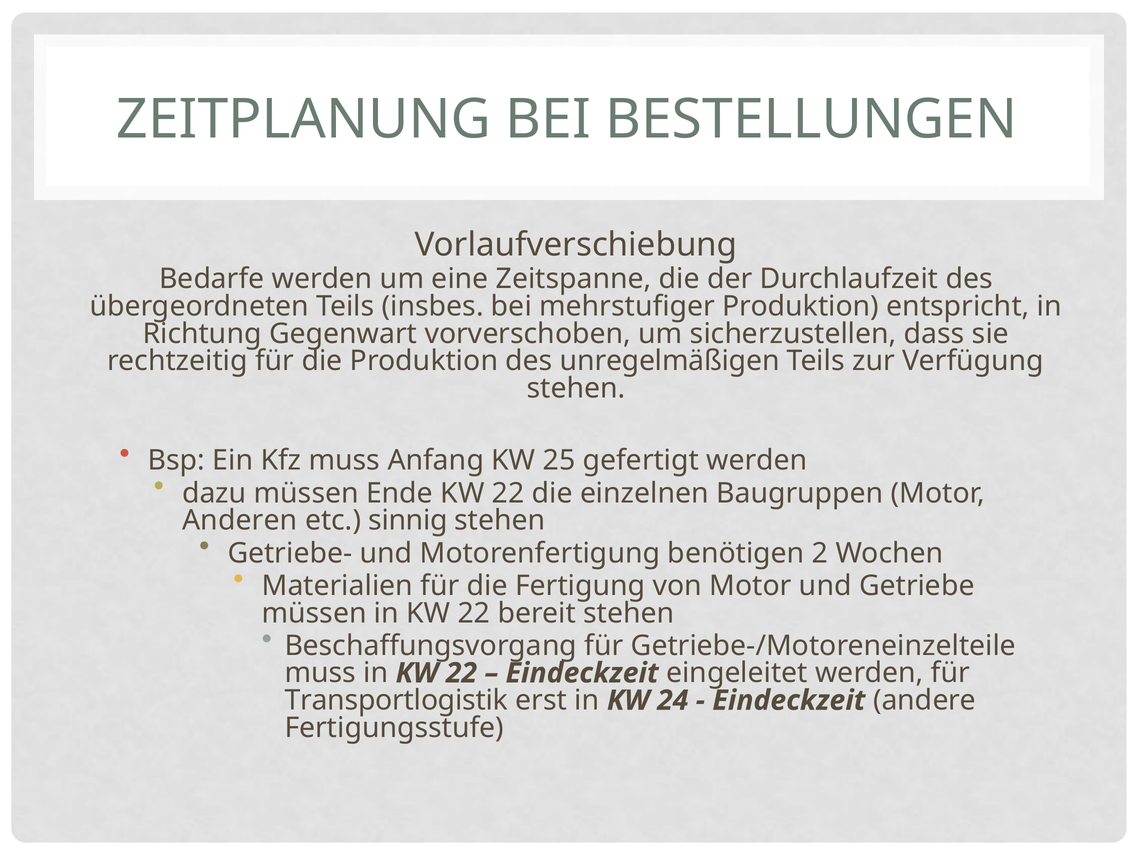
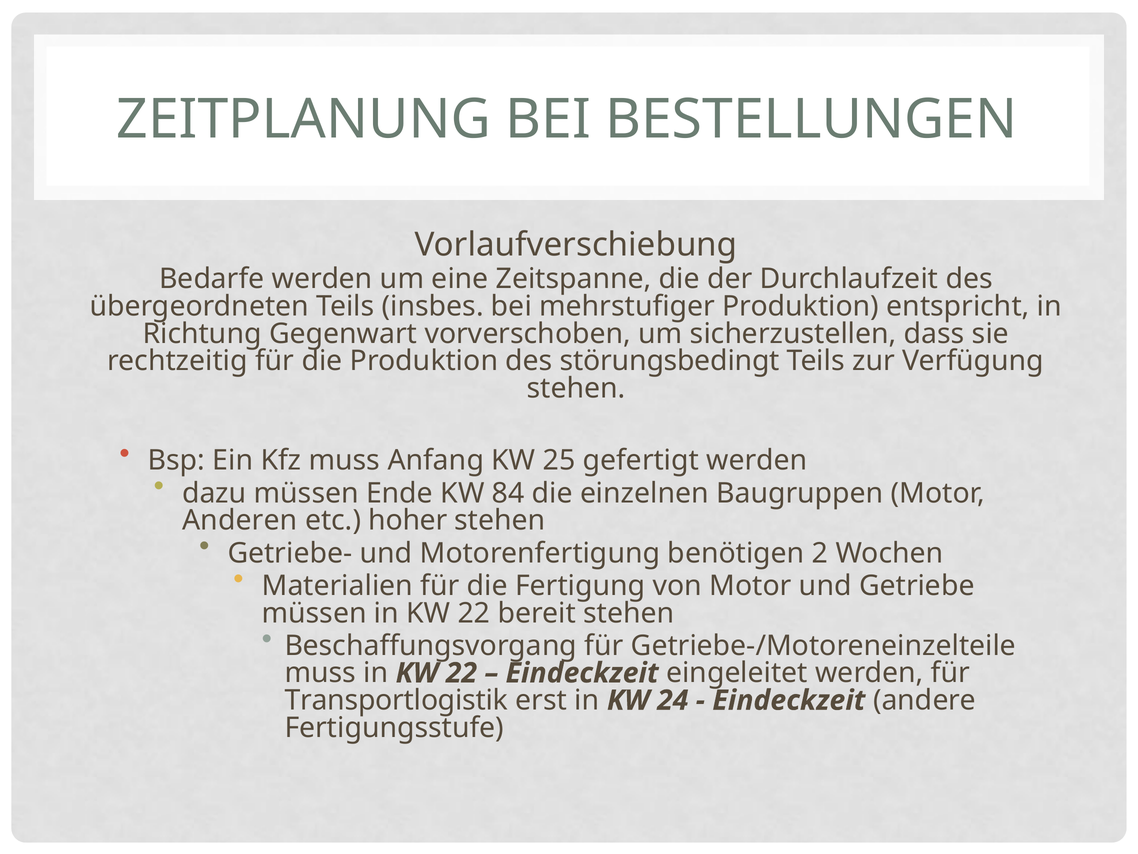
unregelmäßigen: unregelmäßigen -> störungsbedingt
Ende KW 22: 22 -> 84
sinnig: sinnig -> hoher
